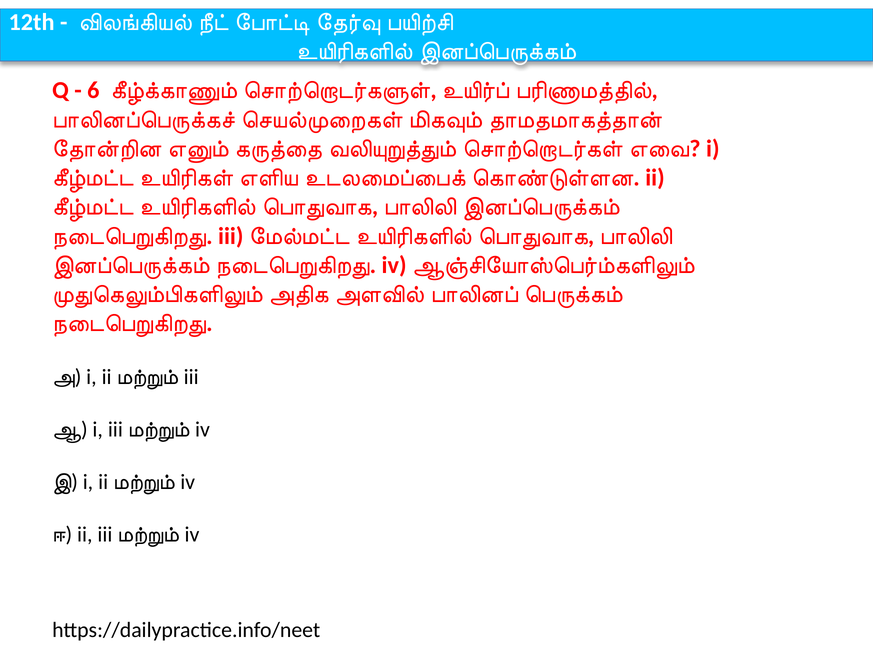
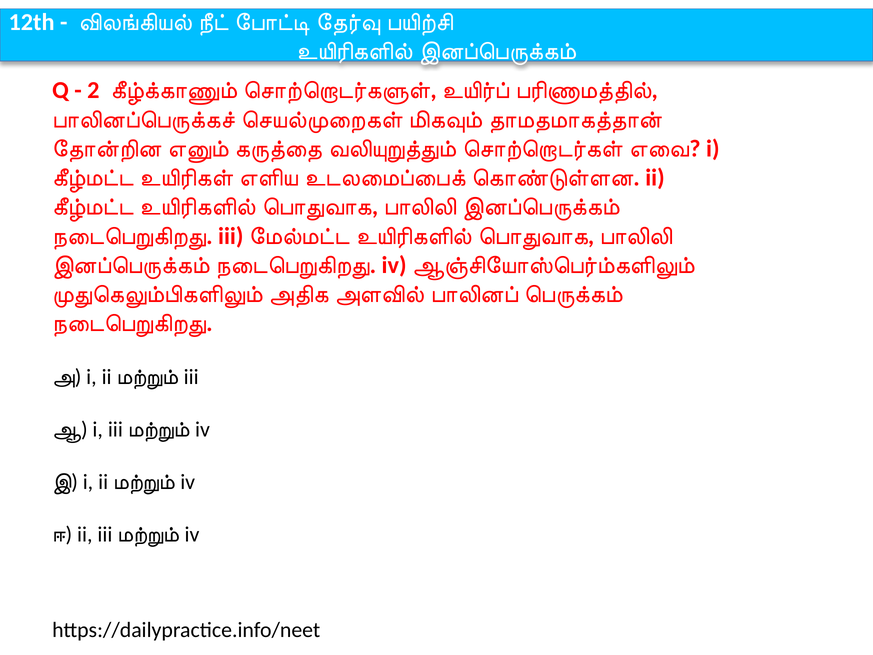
6: 6 -> 2
